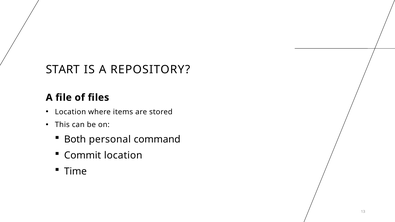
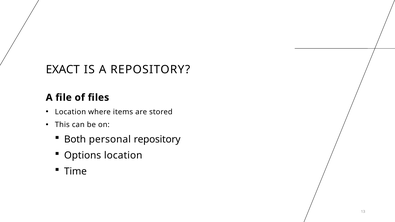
START: START -> EXACT
personal command: command -> repository
Commit: Commit -> Options
